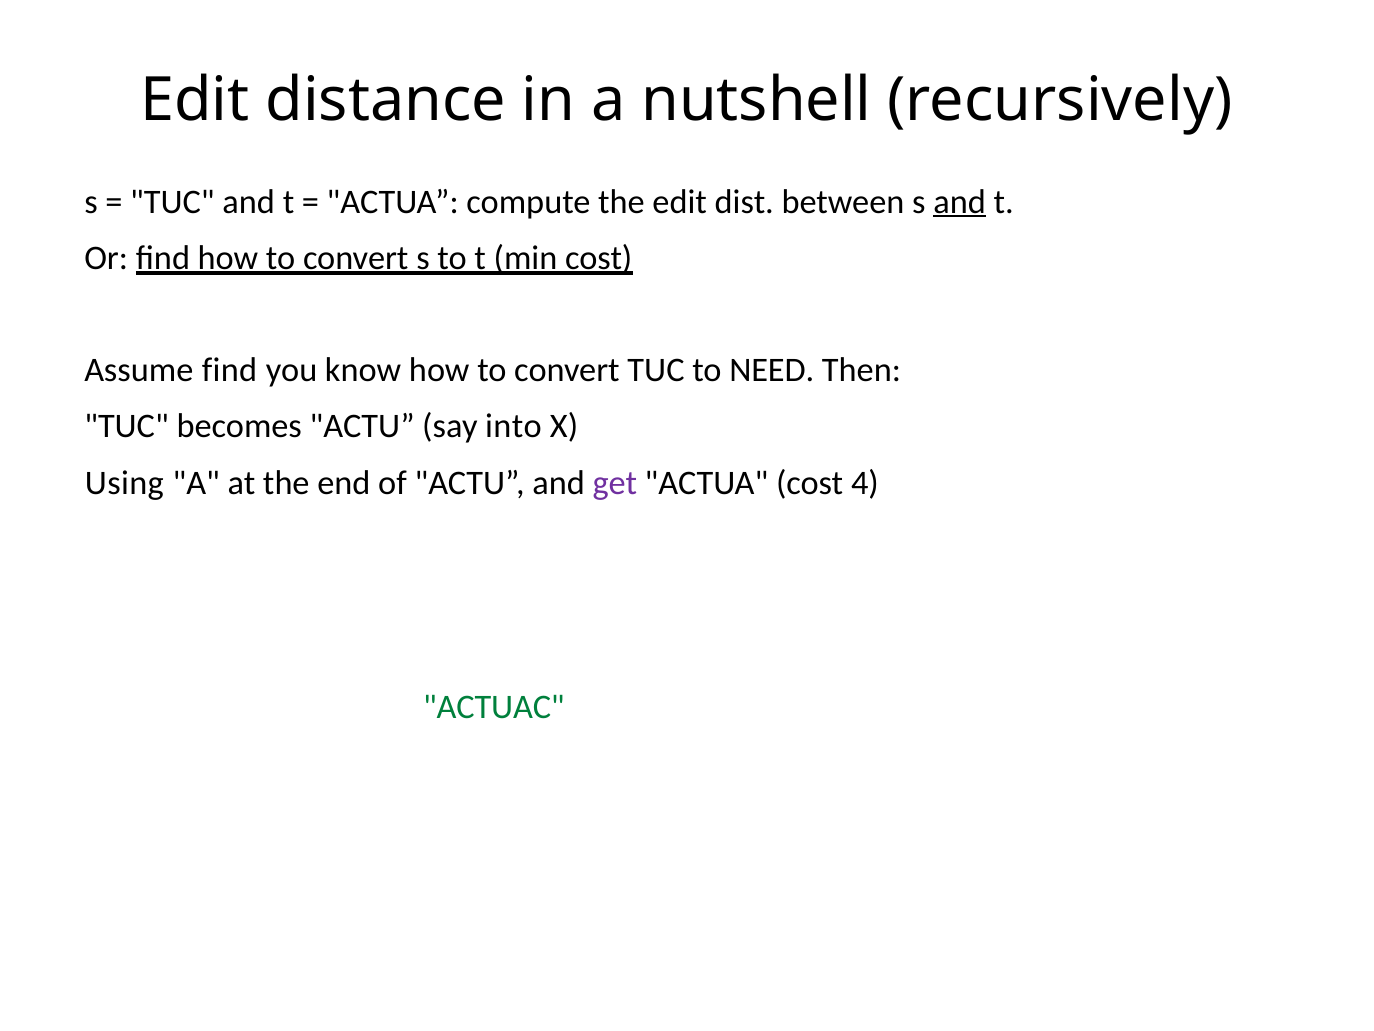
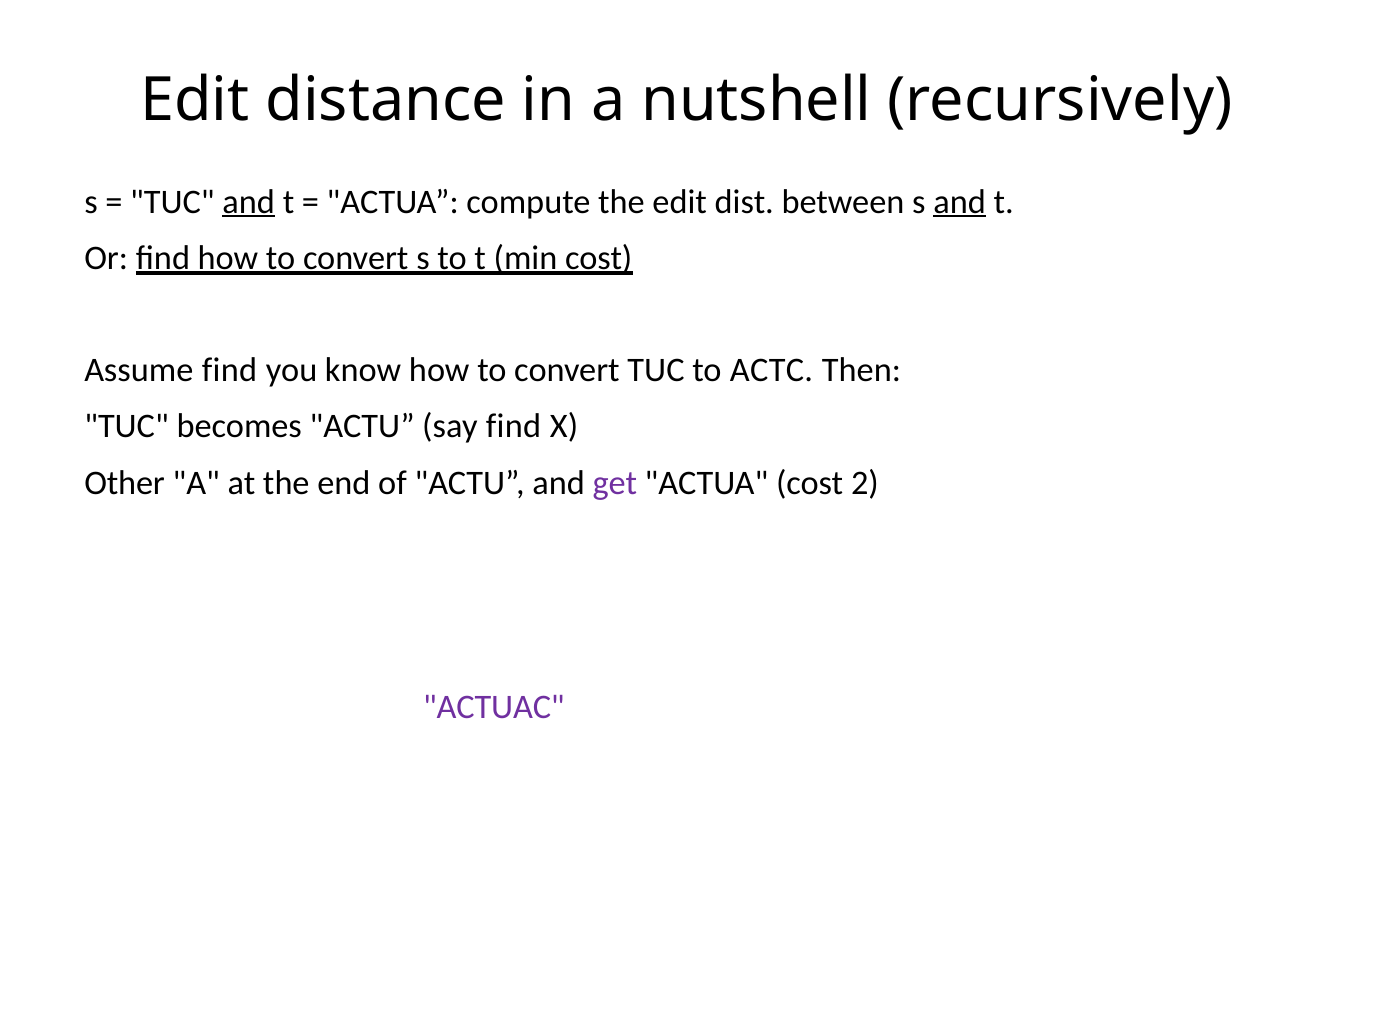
and at (249, 202) underline: none -> present
NEED: NEED -> ACTC
say into: into -> find
Using: Using -> Other
4: 4 -> 2
ACTUAC at (494, 707) colour: green -> purple
